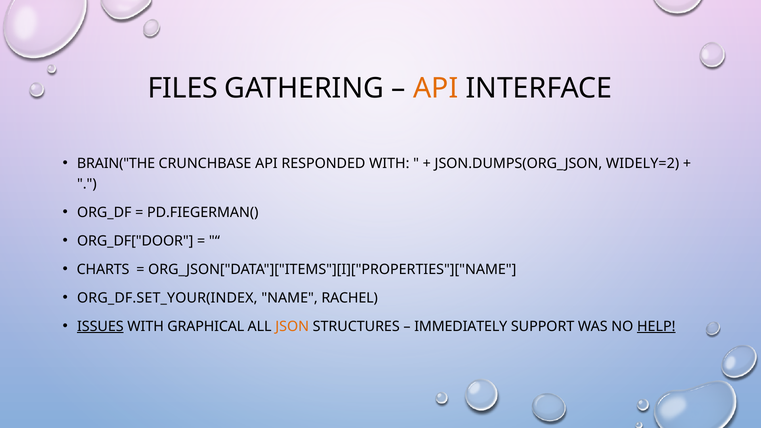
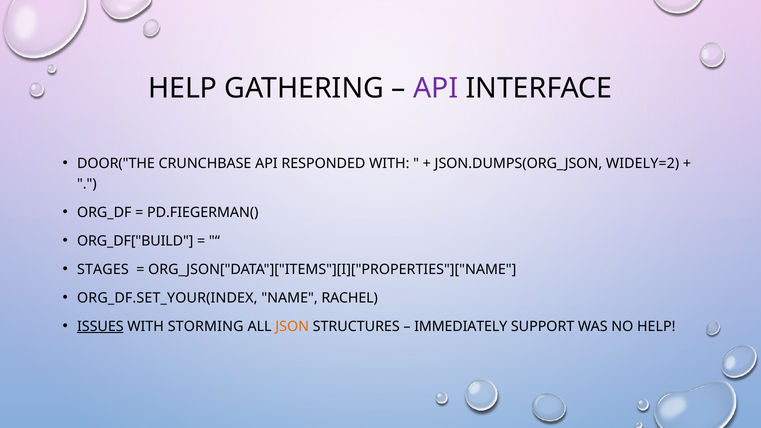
FILES at (183, 88): FILES -> HELP
API at (436, 88) colour: orange -> purple
BRAIN("THE: BRAIN("THE -> DOOR("THE
ORG_DF["DOOR: ORG_DF["DOOR -> ORG_DF["BUILD
CHARTS: CHARTS -> STAGES
GRAPHICAL: GRAPHICAL -> STORMING
HELP at (656, 326) underline: present -> none
